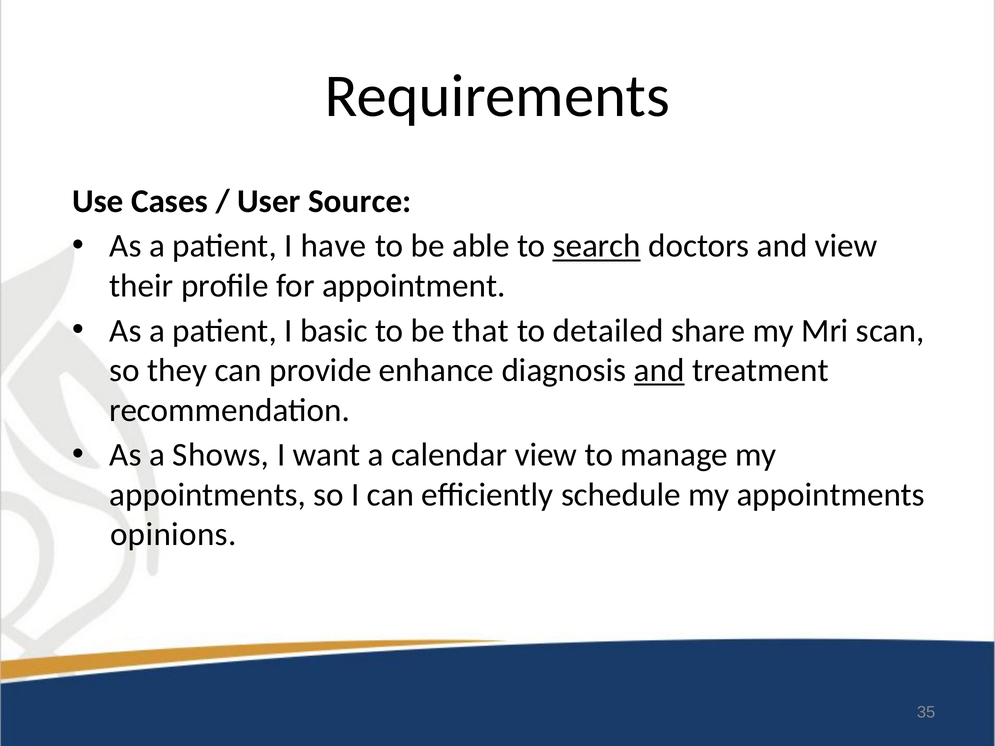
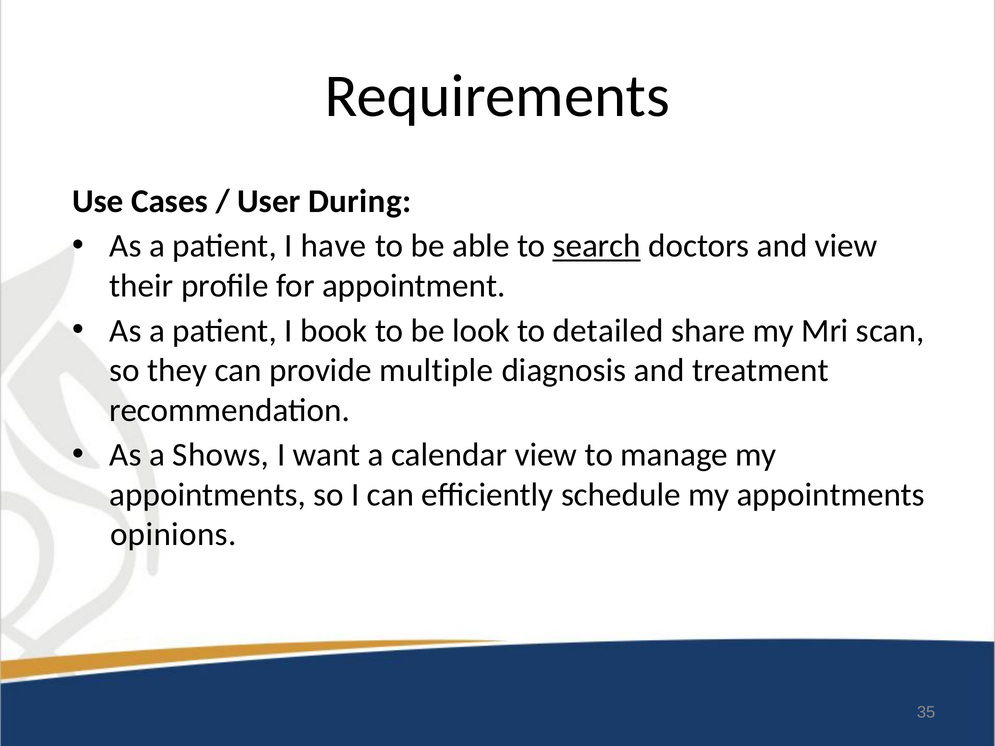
Source: Source -> During
basic: basic -> book
that: that -> look
enhance: enhance -> multiple
and at (659, 370) underline: present -> none
